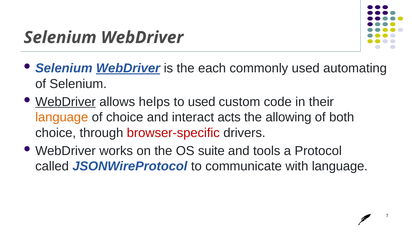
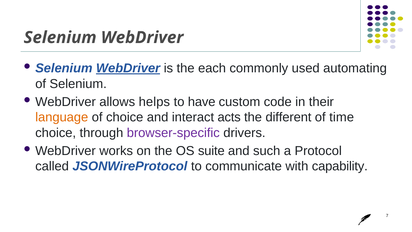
WebDriver at (66, 102) underline: present -> none
to used: used -> have
allowing: allowing -> different
both: both -> time
browser-specific colour: red -> purple
tools: tools -> such
with language: language -> capability
